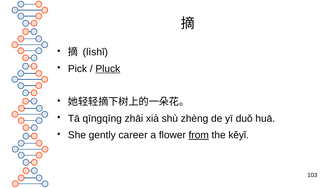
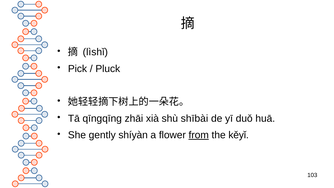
Pluck underline: present -> none
zhèng: zhèng -> shībài
career: career -> shíyàn
